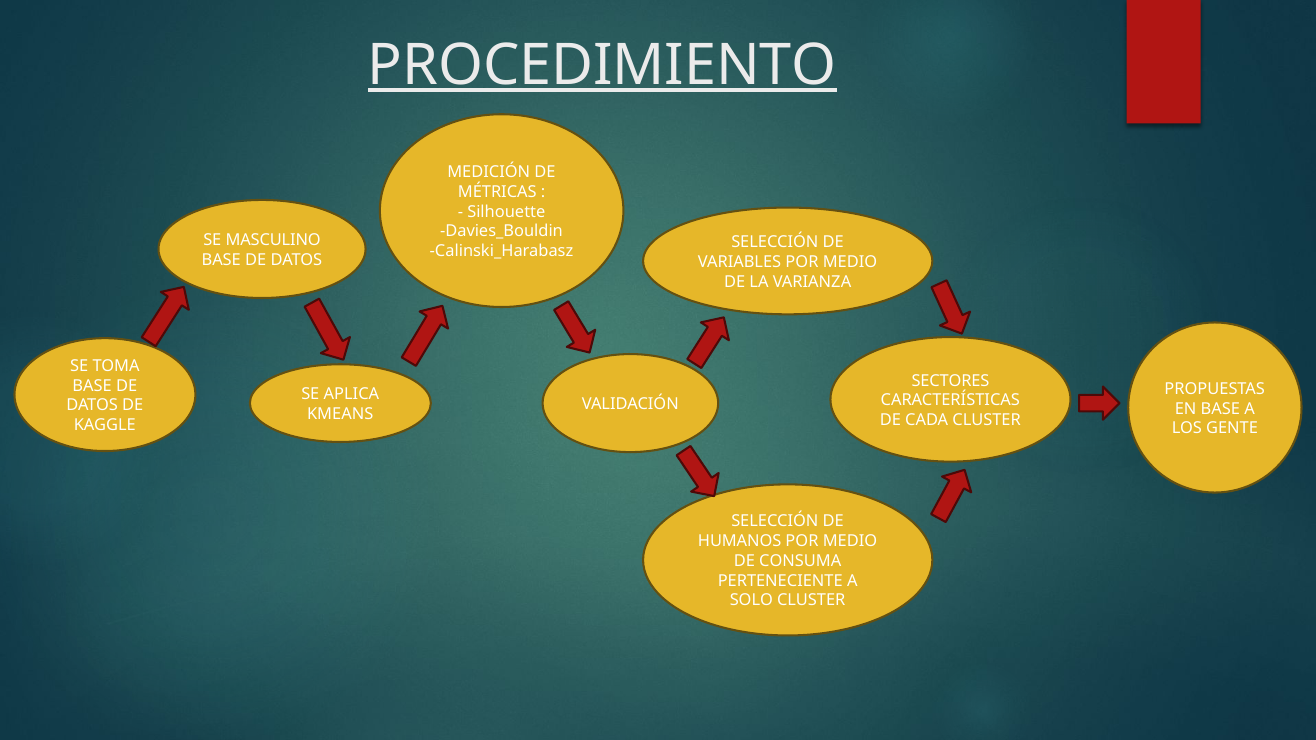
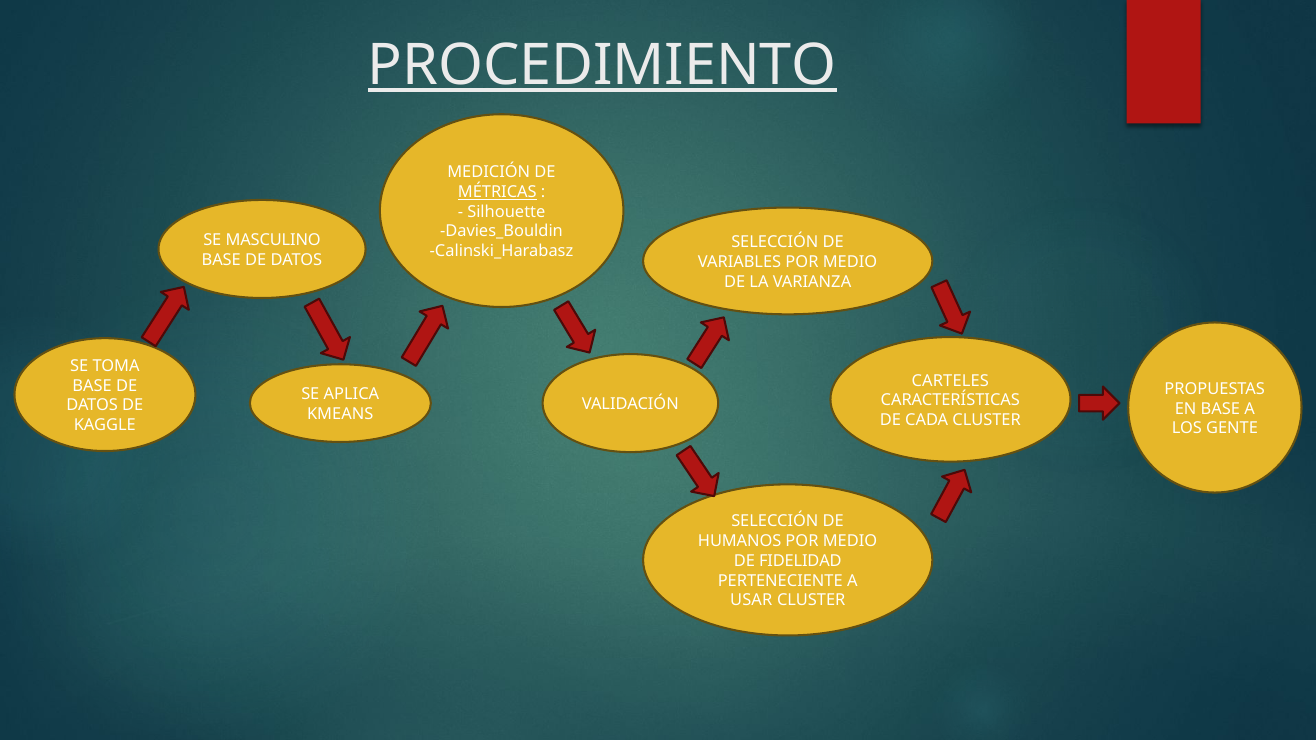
MÉTRICAS underline: none -> present
SECTORES: SECTORES -> CARTELES
CONSUMA: CONSUMA -> FIDELIDAD
SOLO: SOLO -> USAR
